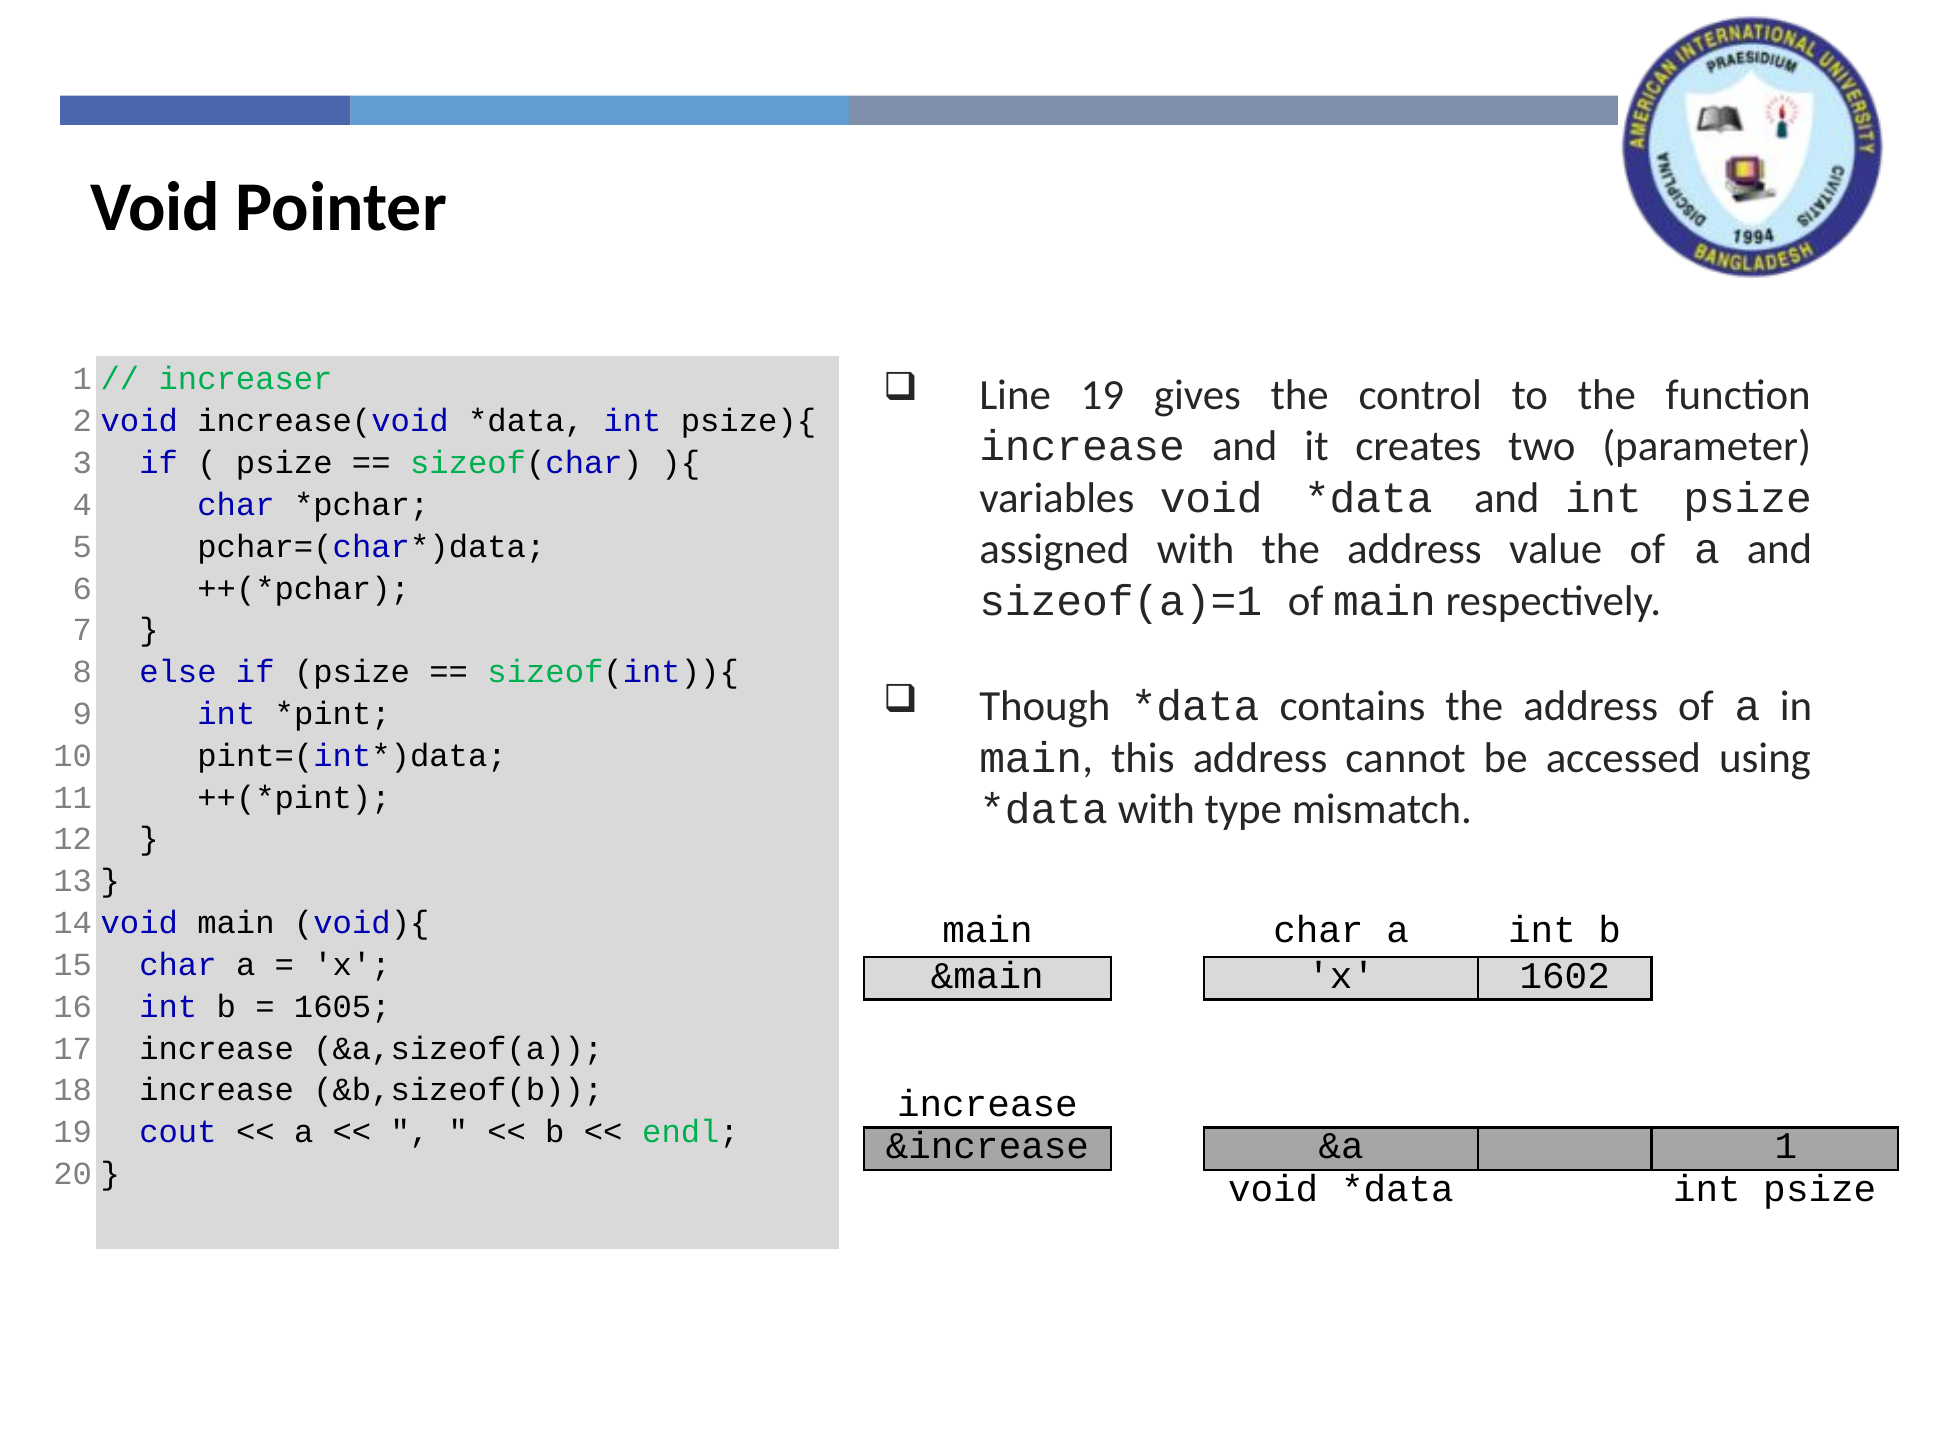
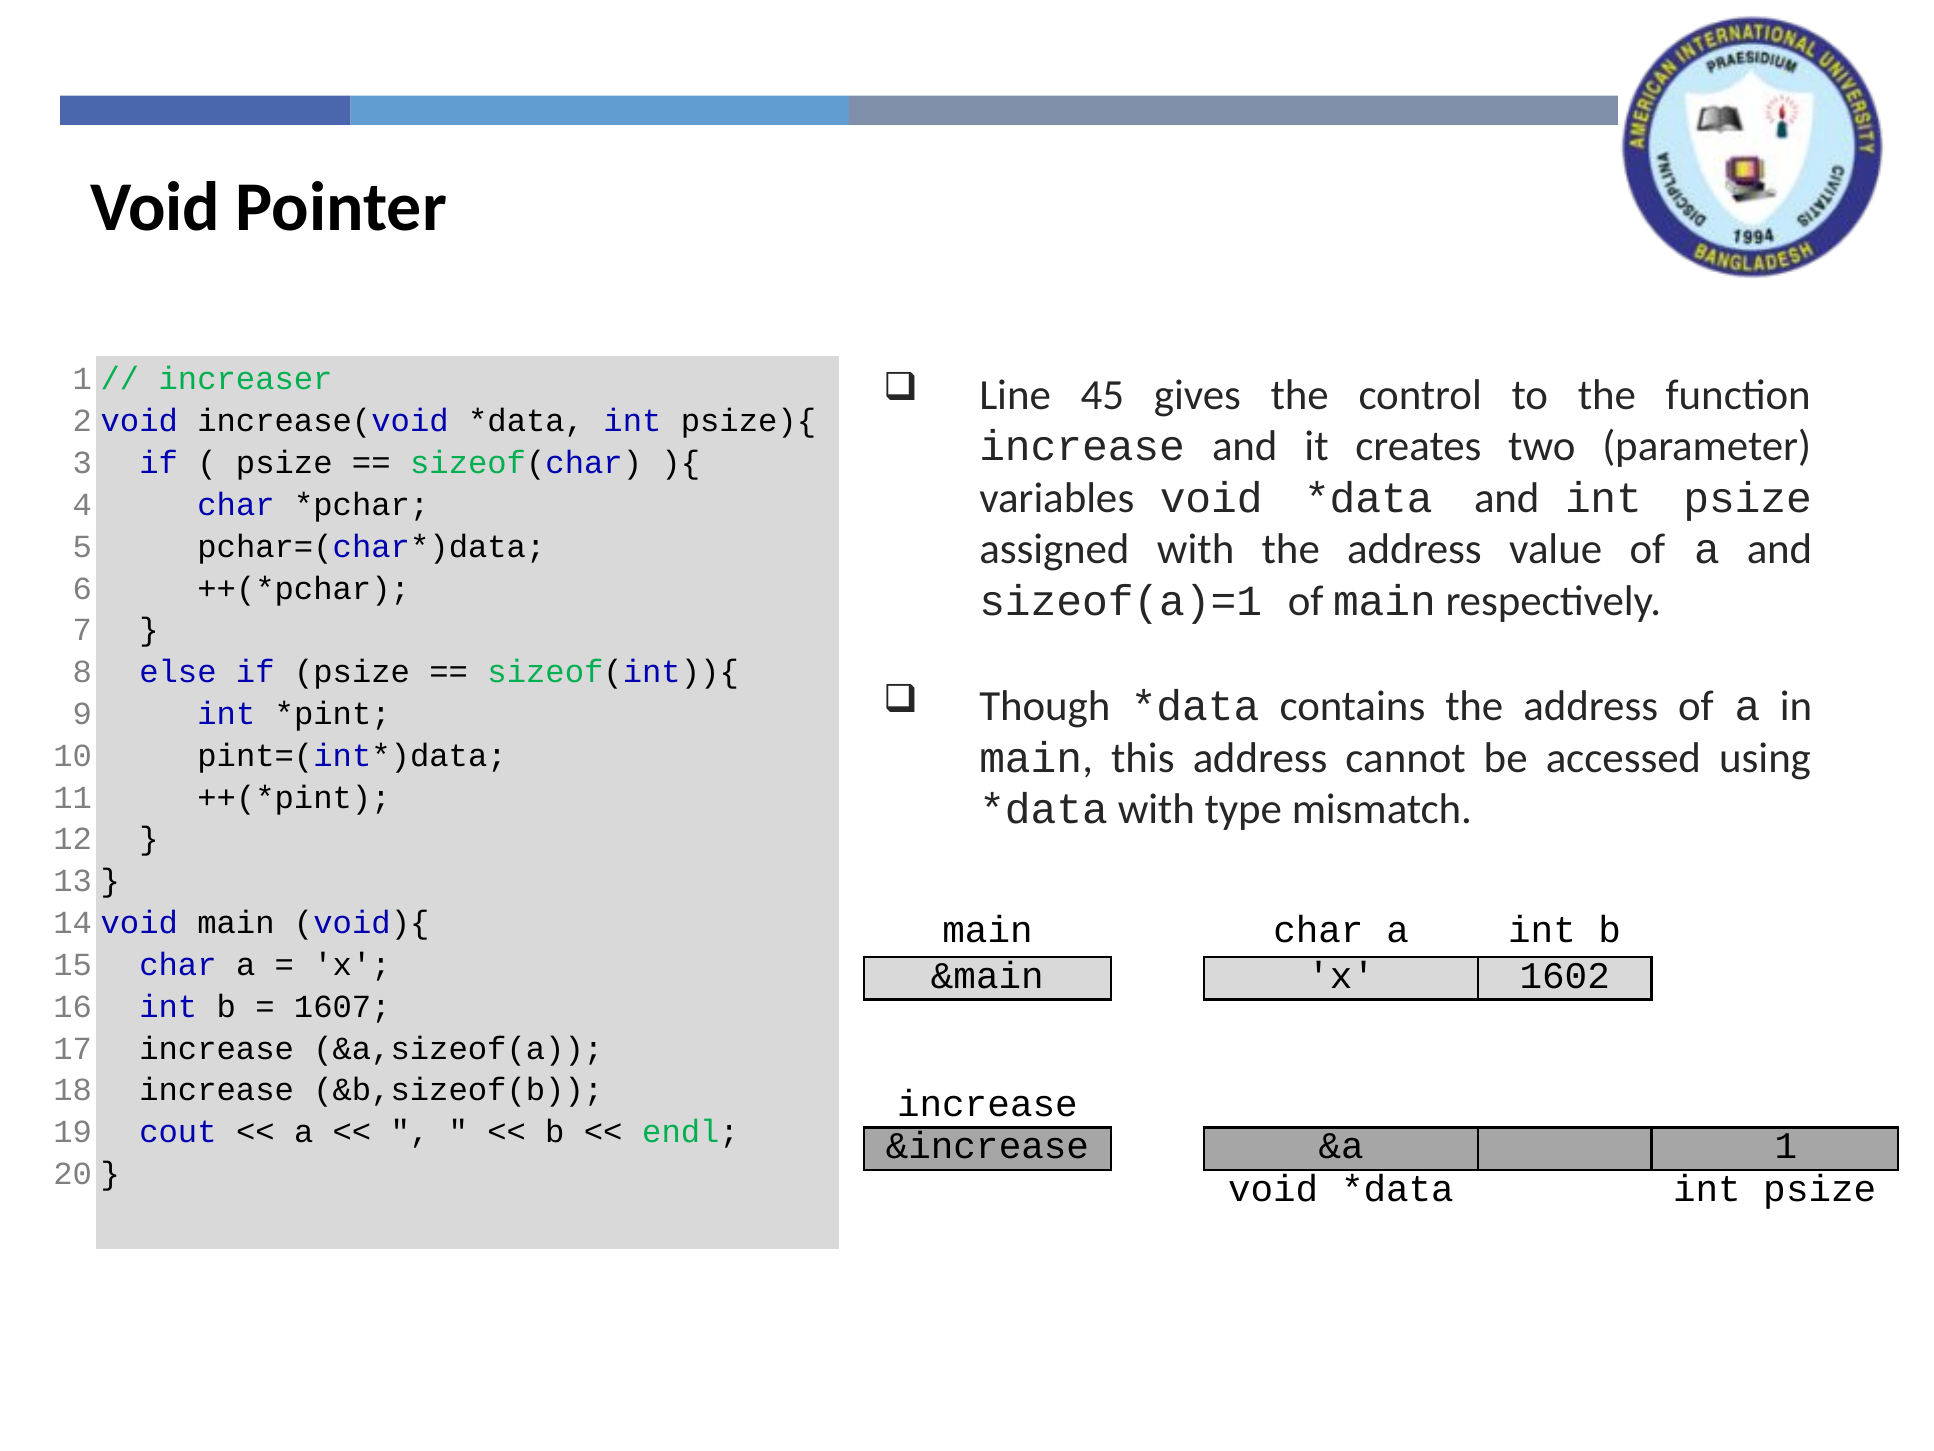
Line 19: 19 -> 45
1605: 1605 -> 1607
